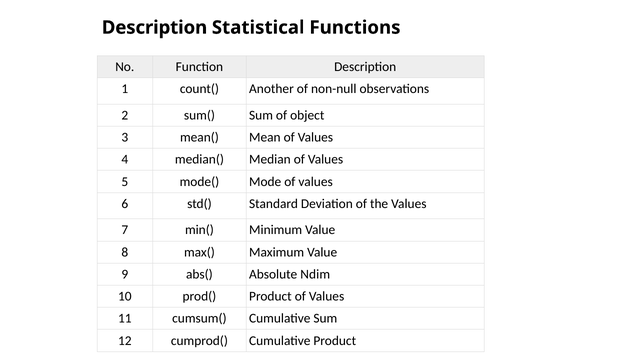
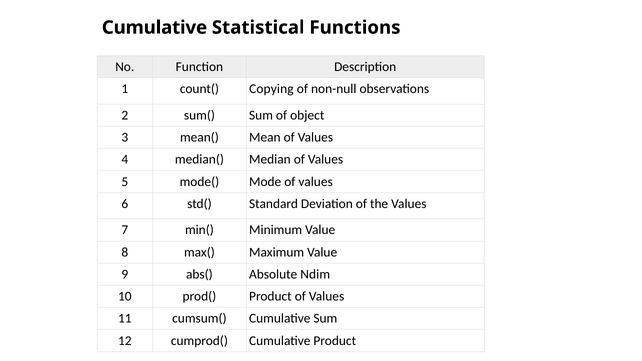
Description at (154, 28): Description -> Cumulative
Another: Another -> Copying
